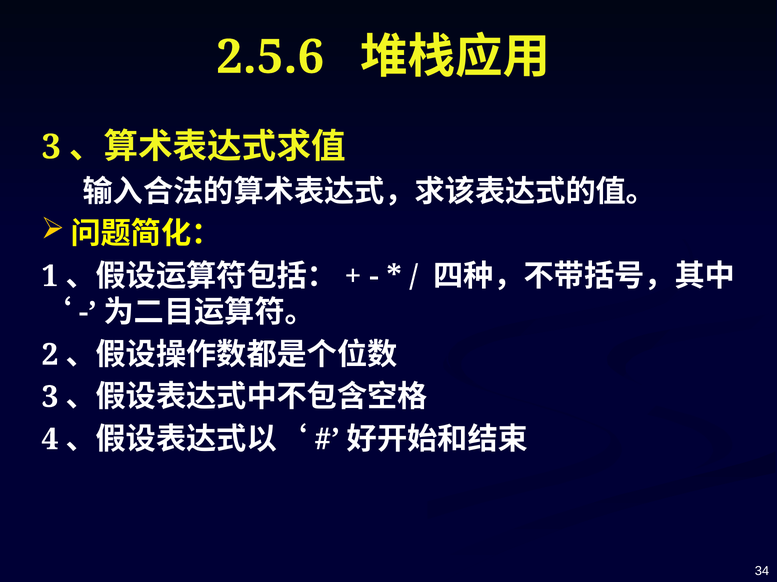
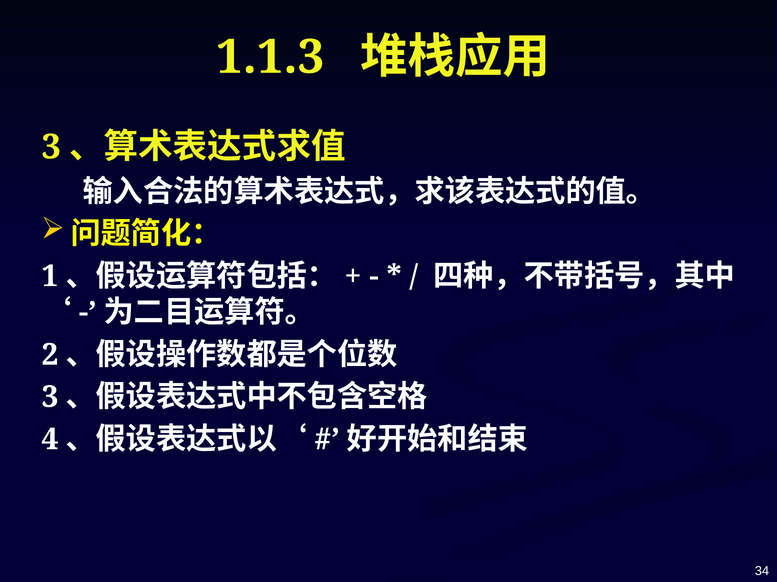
2.5.6: 2.5.6 -> 1.1.3
